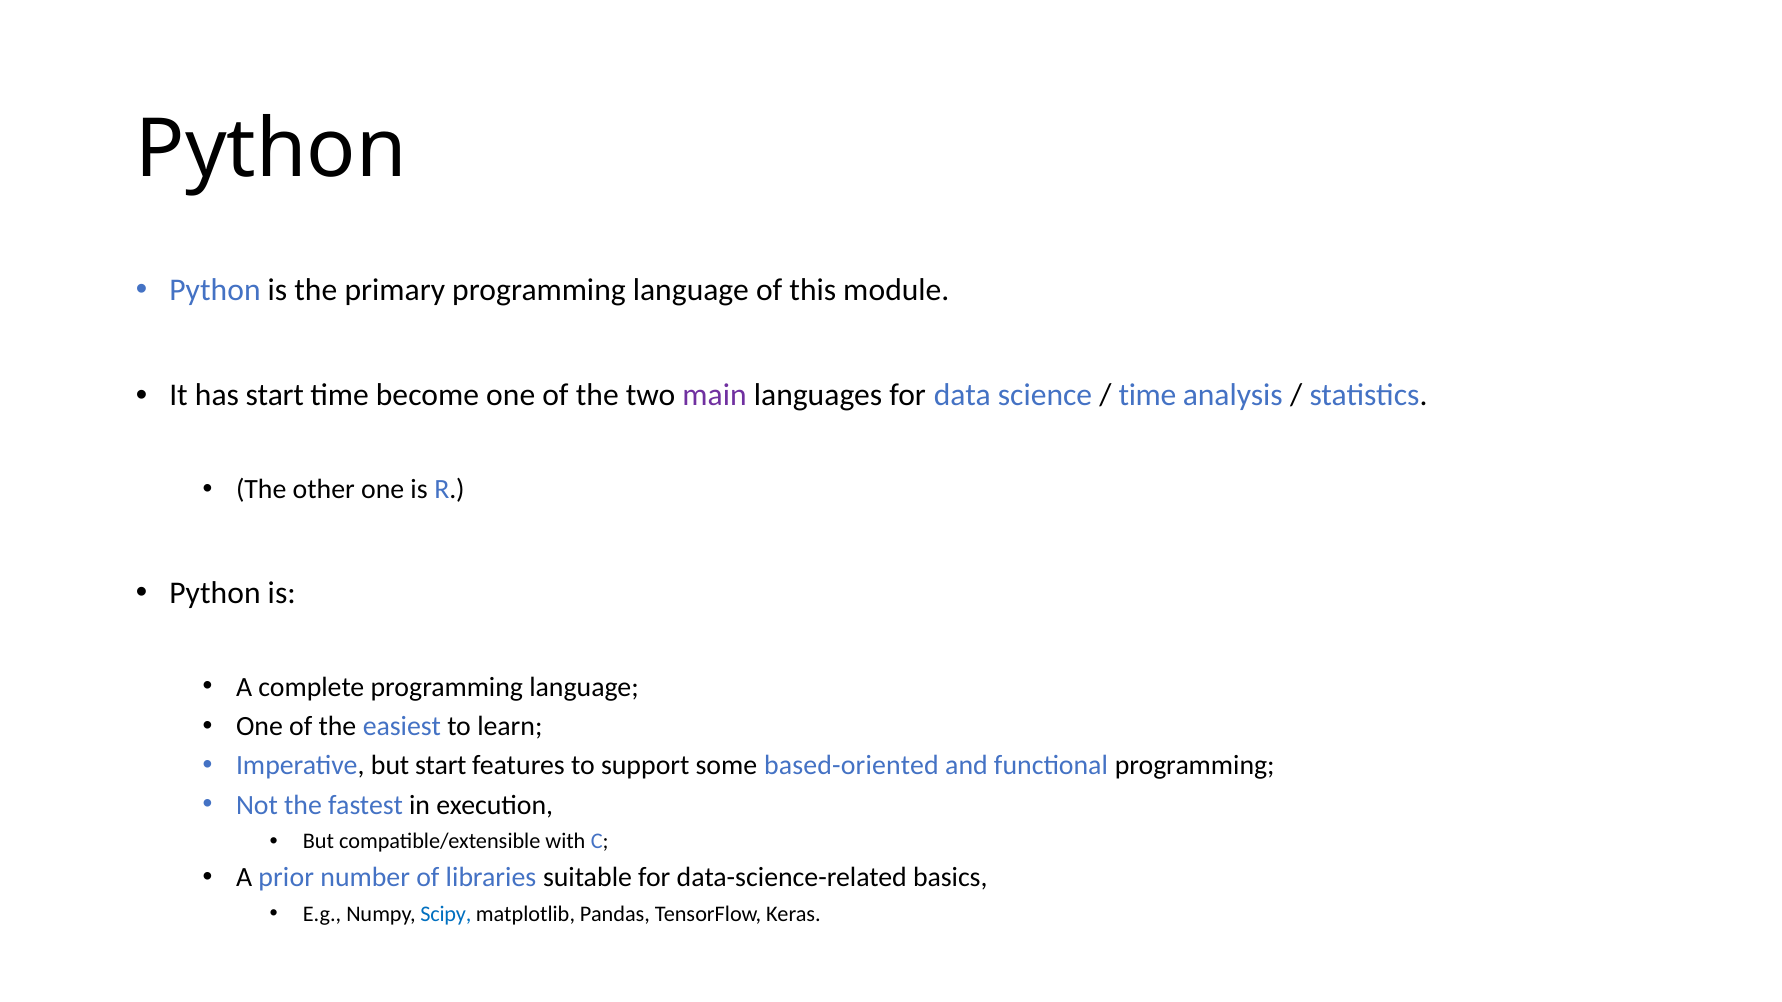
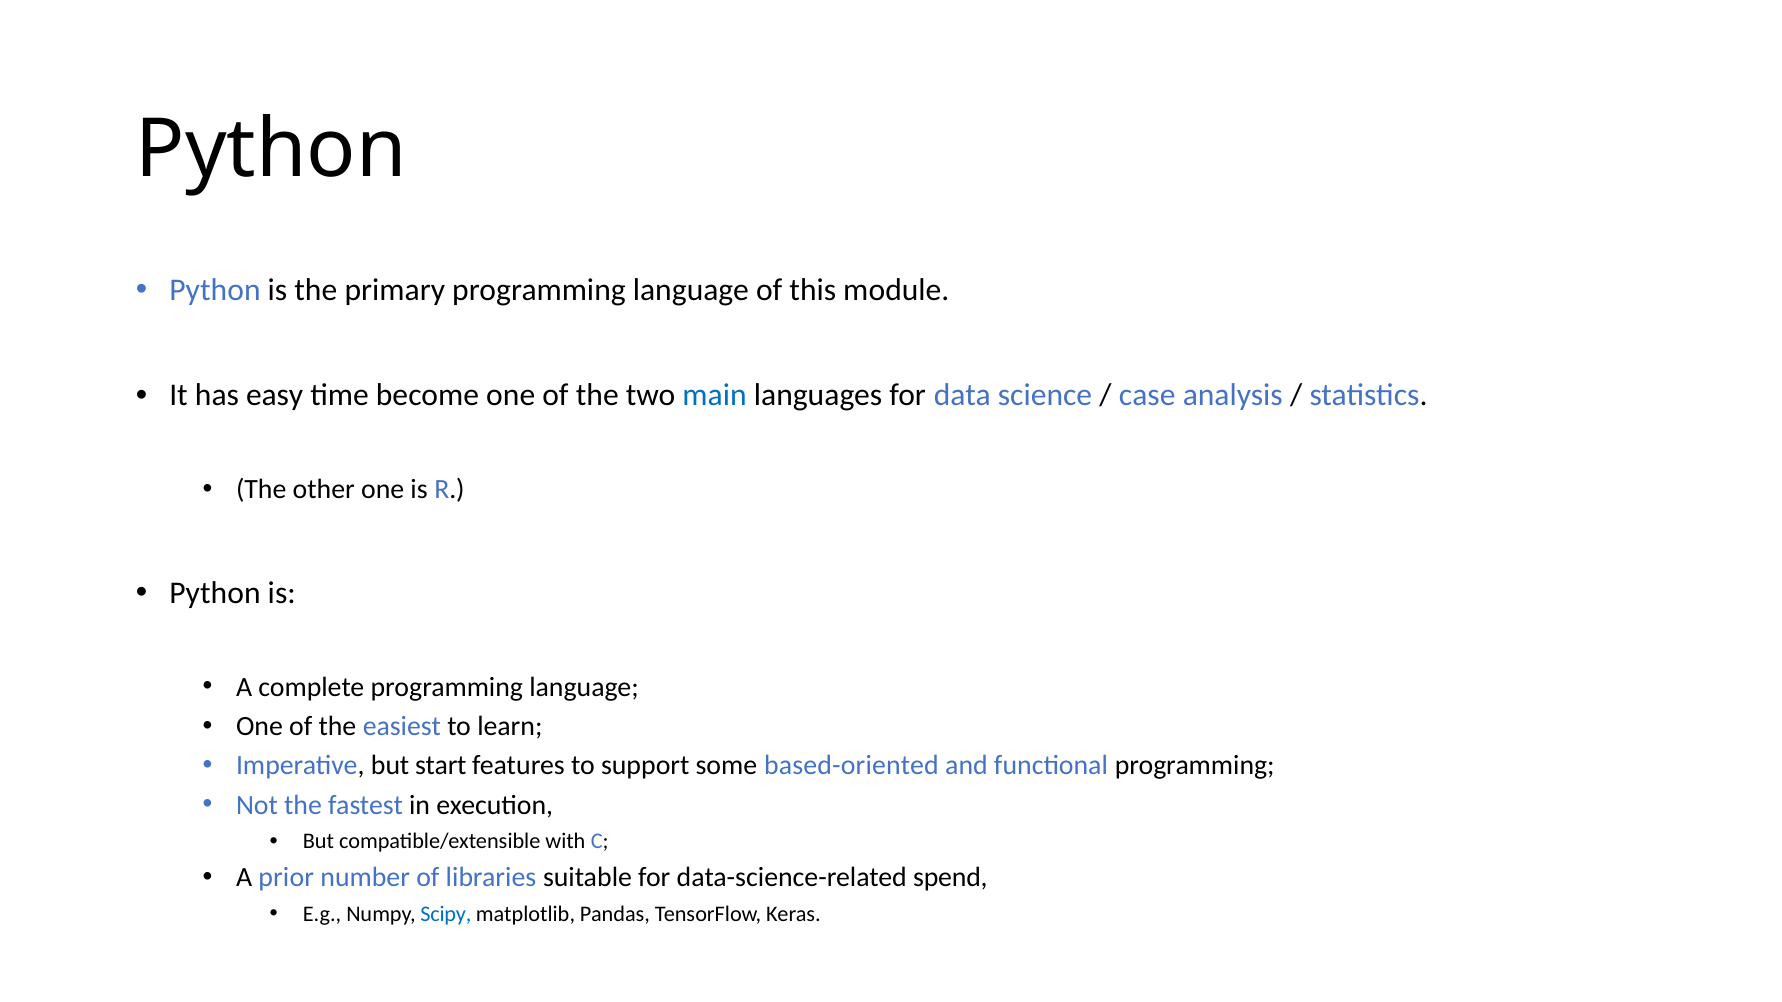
has start: start -> easy
main colour: purple -> blue
time at (1147, 396): time -> case
basics: basics -> spend
